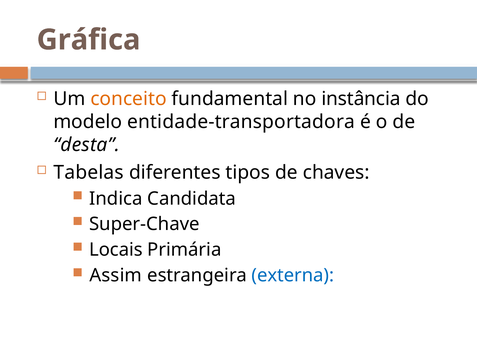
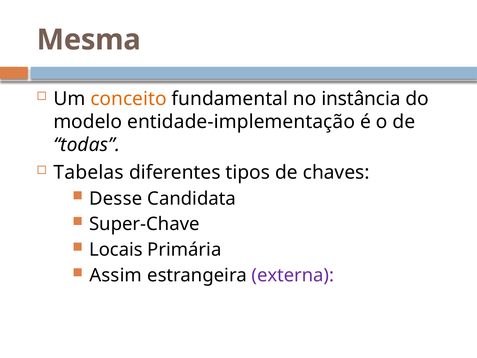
Gráfica: Gráfica -> Mesma
entidade-transportadora: entidade-transportadora -> entidade-implementação
desta: desta -> todas
Indica: Indica -> Desse
externa colour: blue -> purple
